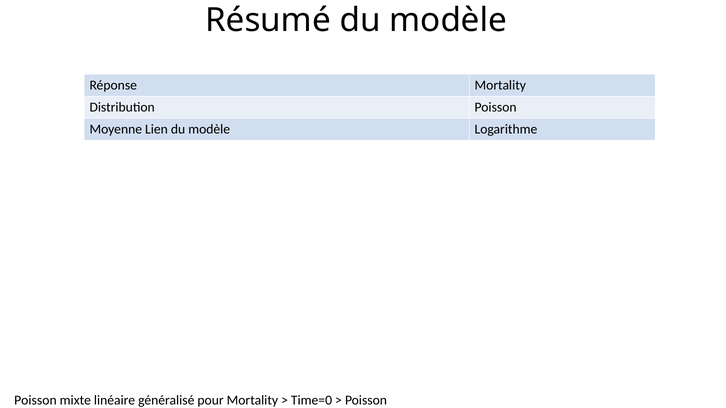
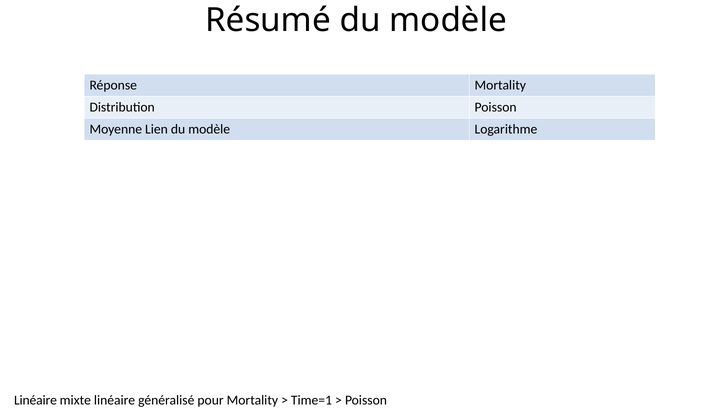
Poisson at (35, 401): Poisson -> Linéaire
Time=0: Time=0 -> Time=1
